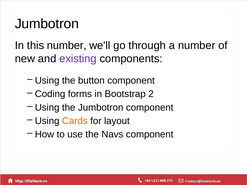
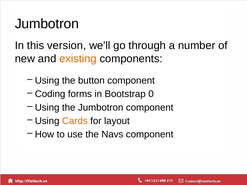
this number: number -> version
existing colour: purple -> orange
2: 2 -> 0
